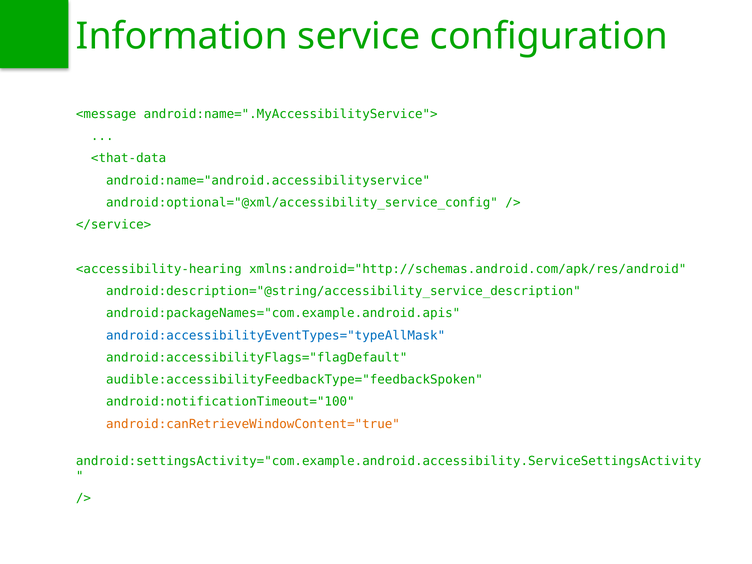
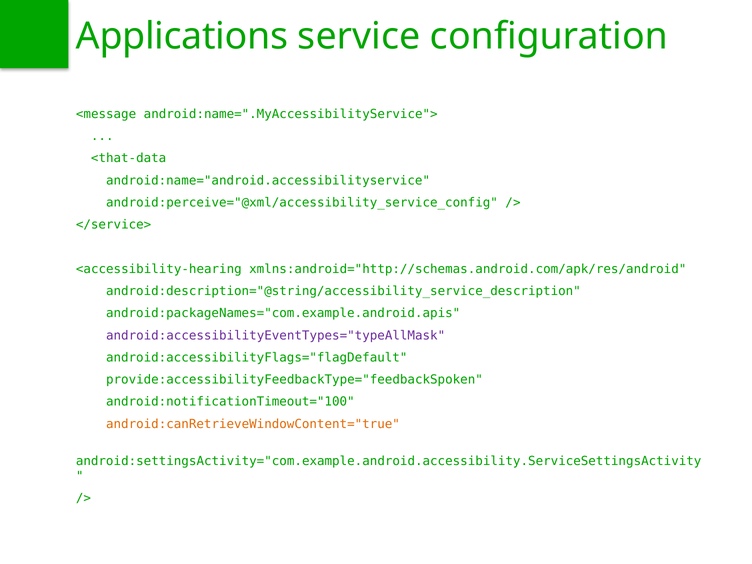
Information: Information -> Applications
android:optional="@xml/accessibility_service_config: android:optional="@xml/accessibility_service_config -> android:perceive="@xml/accessibility_service_config
android:accessibilityEventTypes="typeAllMask colour: blue -> purple
audible:accessibilityFeedbackType="feedbackSpoken: audible:accessibilityFeedbackType="feedbackSpoken -> provide:accessibilityFeedbackType="feedbackSpoken
